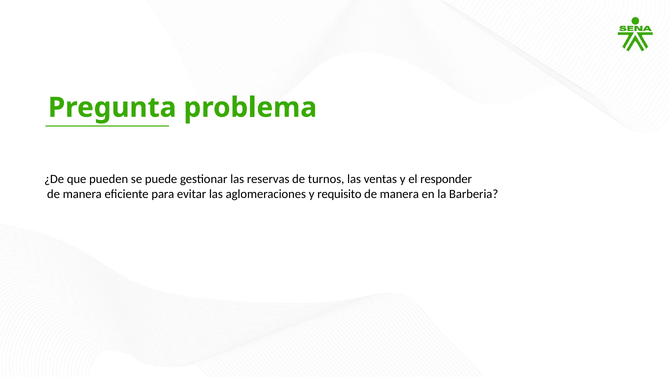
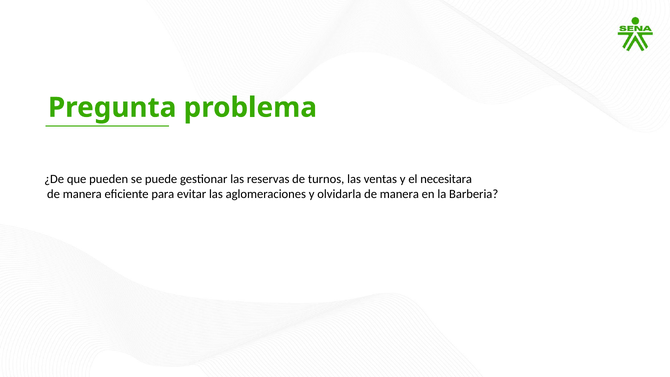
responder: responder -> necesitara
requisito: requisito -> olvidarla
